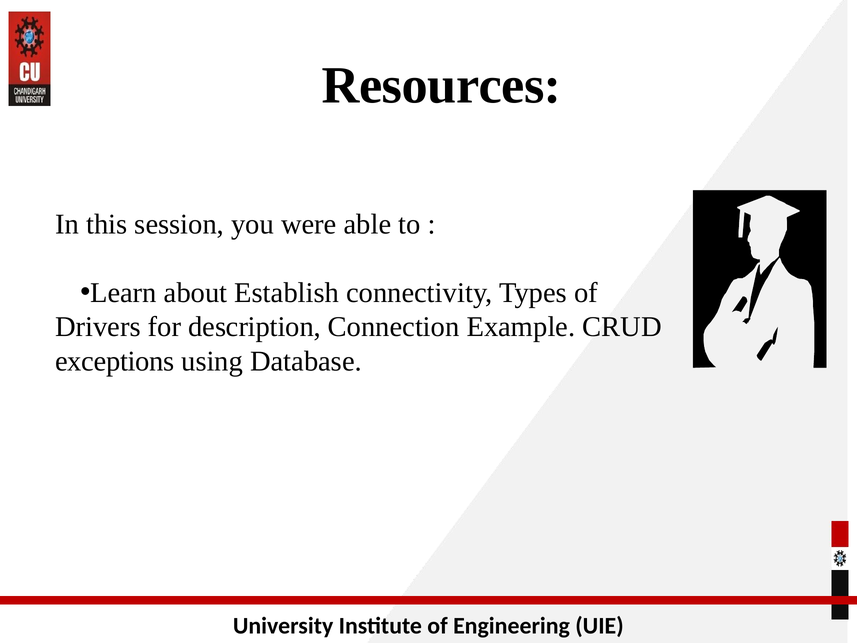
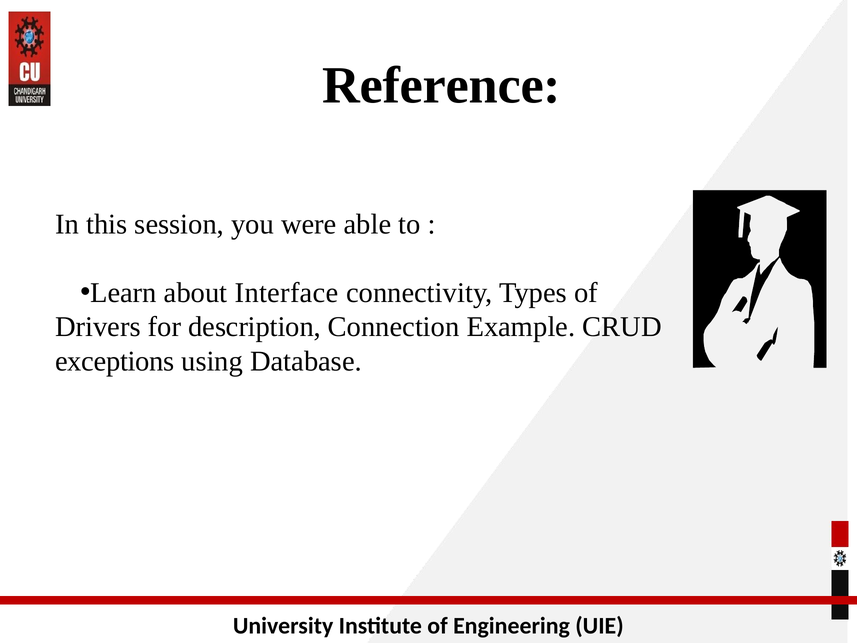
Resources: Resources -> Reference
Establish: Establish -> Interface
